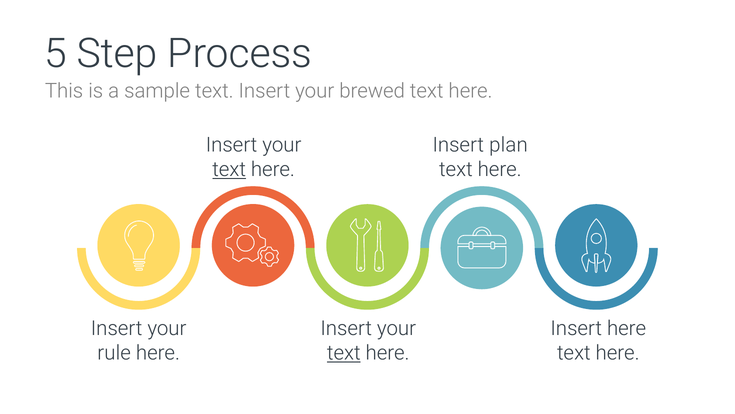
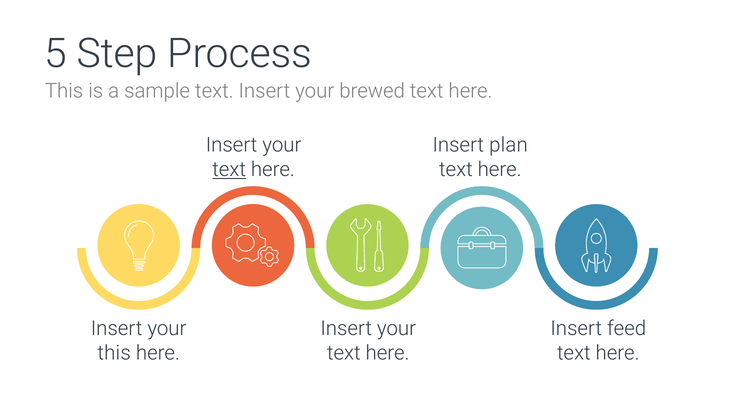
Insert here: here -> feed
rule at (114, 353): rule -> this
text at (344, 353) underline: present -> none
